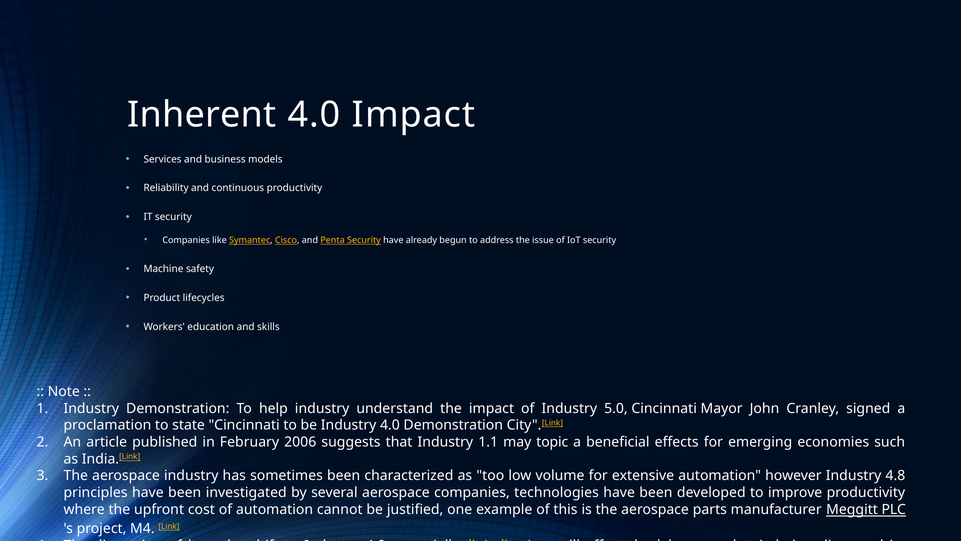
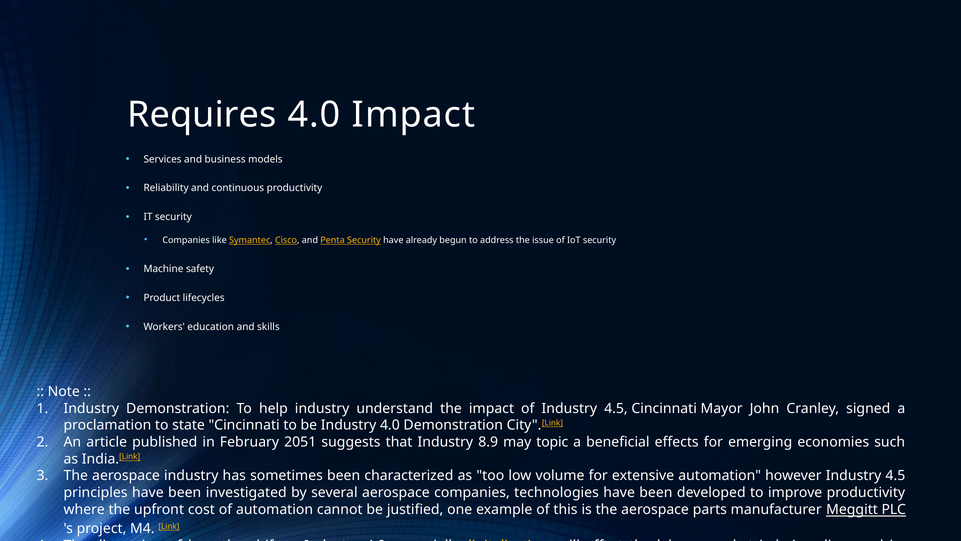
Inherent: Inherent -> Requires
of Industry 5.0: 5.0 -> 4.5
2006: 2006 -> 2051
1.1: 1.1 -> 8.9
however Industry 4.8: 4.8 -> 4.5
